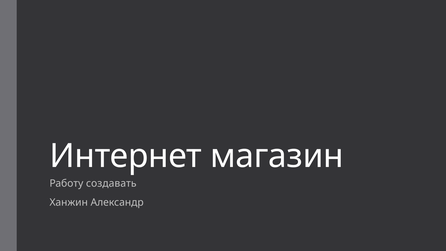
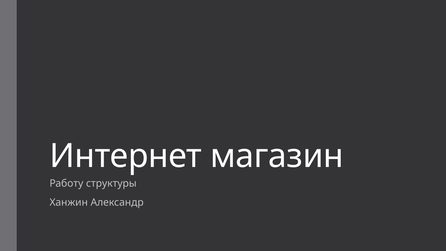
создавать: создавать -> структуры
